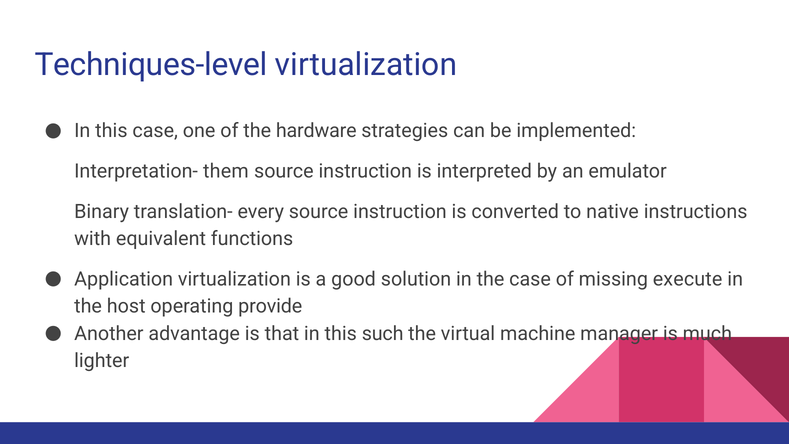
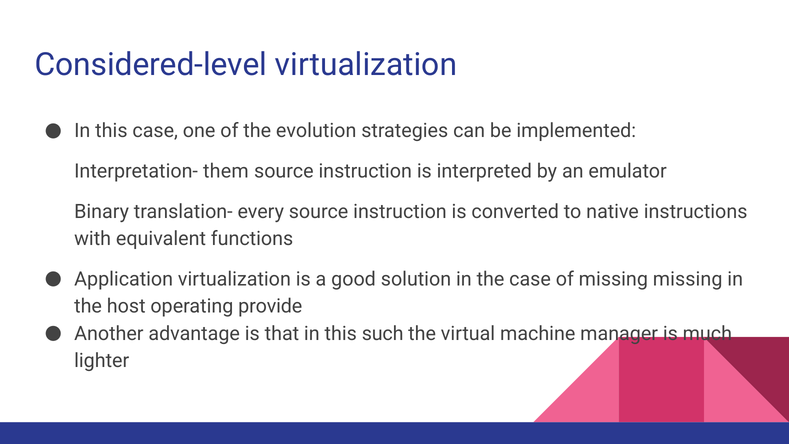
Techniques-level: Techniques-level -> Considered-level
hardware: hardware -> evolution
missing execute: execute -> missing
